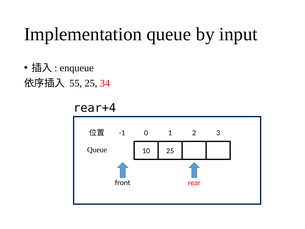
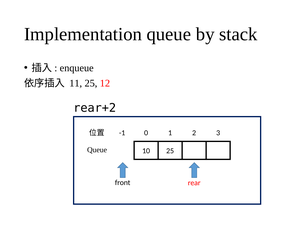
input: input -> stack
55: 55 -> 11
34: 34 -> 12
rear+4: rear+4 -> rear+2
